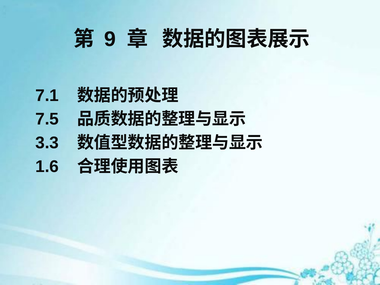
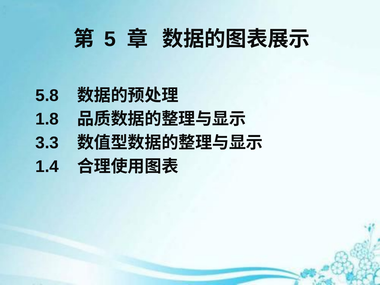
9: 9 -> 5
7.1: 7.1 -> 5.8
7.5: 7.5 -> 1.8
1.6: 1.6 -> 1.4
